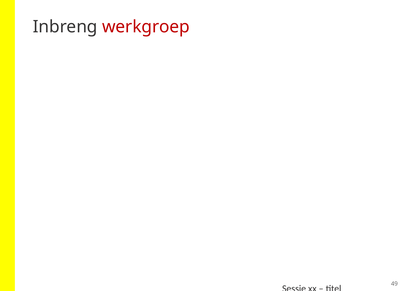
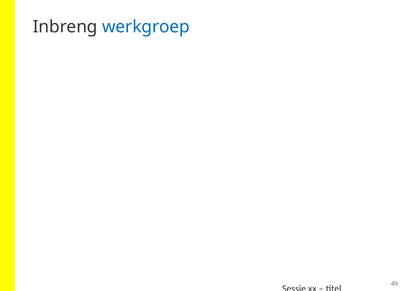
werkgroep colour: red -> blue
